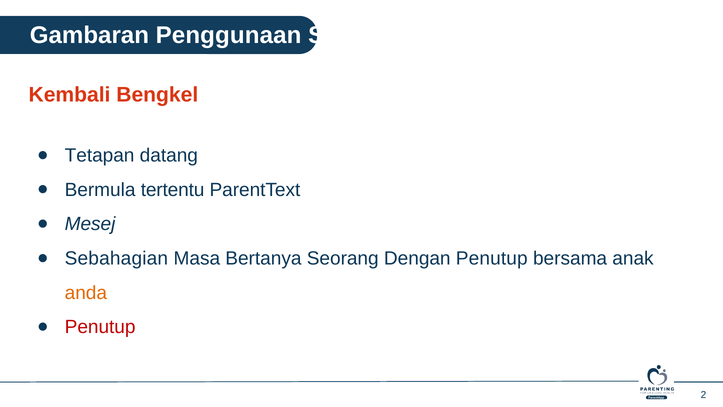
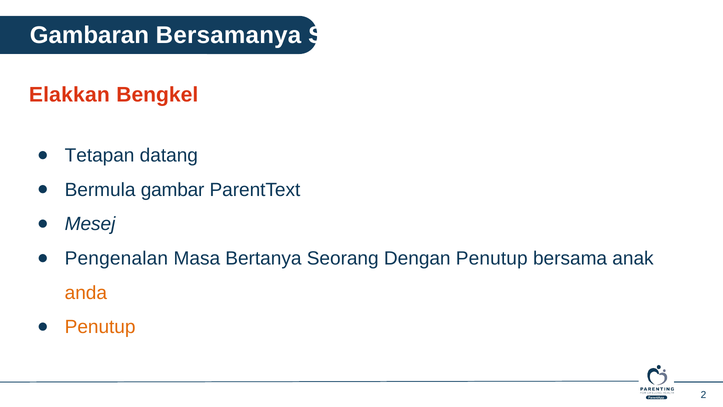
Penggunaan: Penggunaan -> Bersamanya
Kembali: Kembali -> Elakkan
tertentu: tertentu -> gambar
Sebahagian: Sebahagian -> Pengenalan
Penutup at (100, 327) colour: red -> orange
